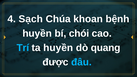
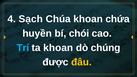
bệnh: bệnh -> chứa
ta huyền: huyền -> khoan
quang: quang -> chúng
đâu colour: light blue -> yellow
